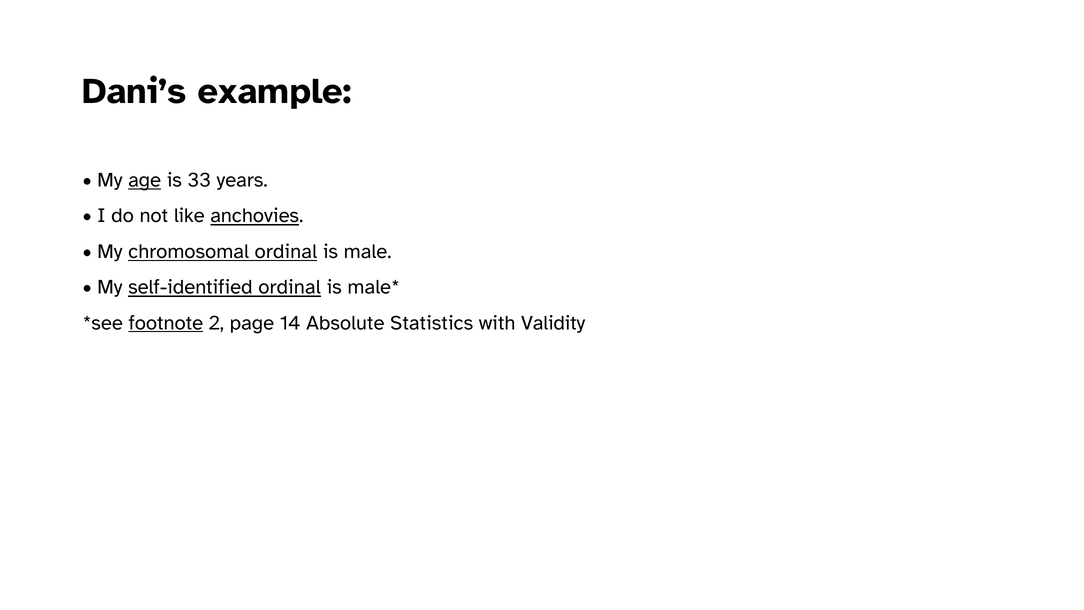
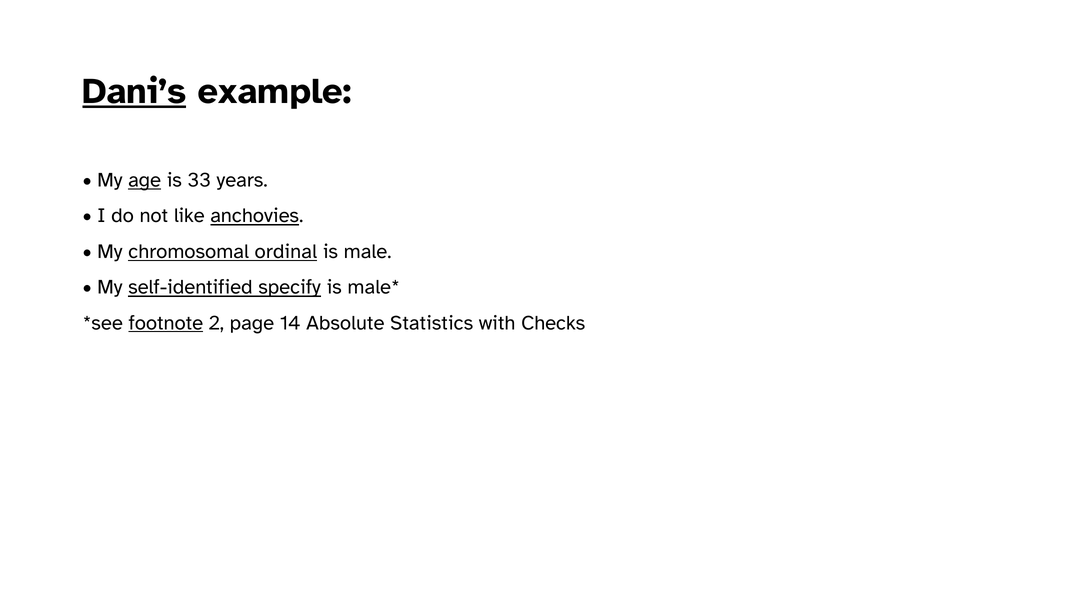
Dani’s underline: none -> present
self-identified ordinal: ordinal -> specify
Validity: Validity -> Checks
